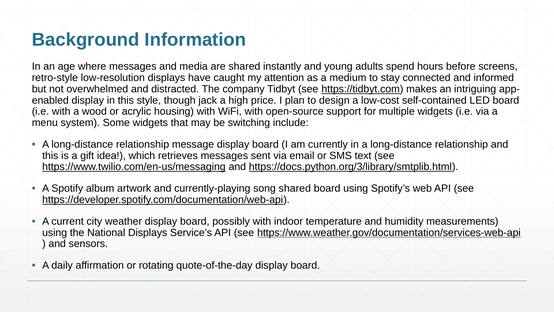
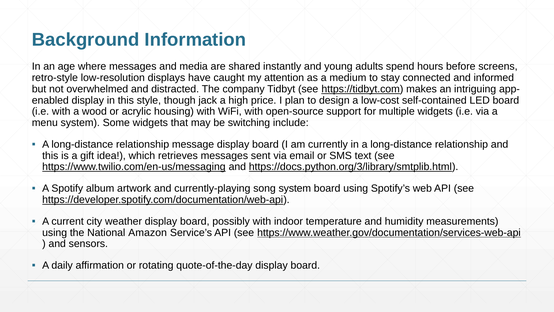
song shared: shared -> system
National Displays: Displays -> Amazon
